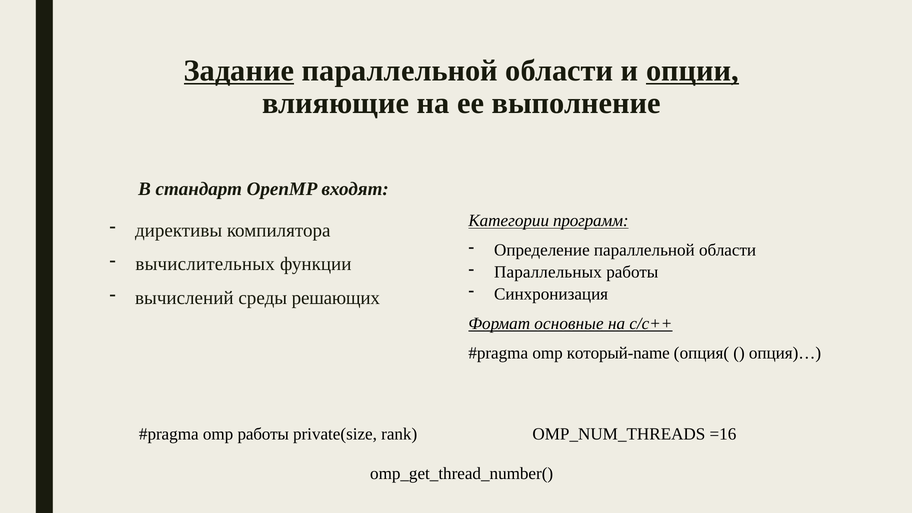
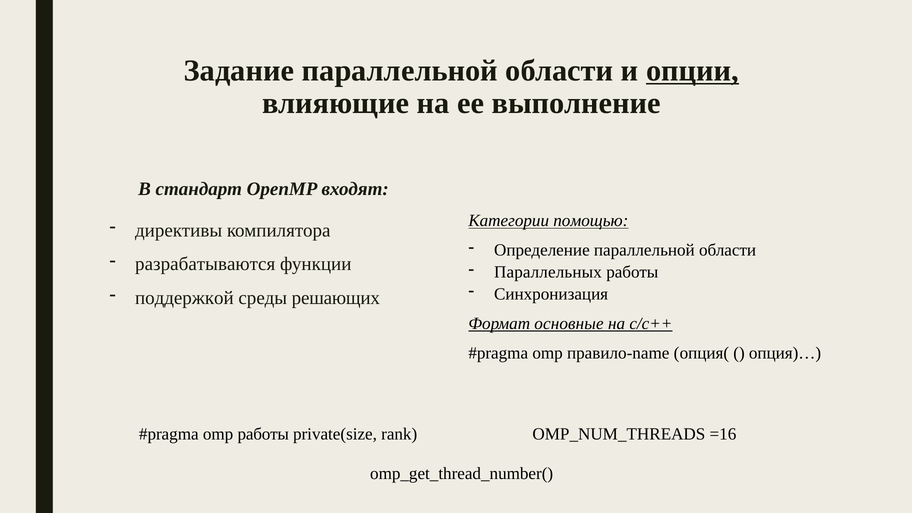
Задание underline: present -> none
программ: программ -> помощью
вычислительных: вычислительных -> разрабатываются
вычислений: вычислений -> поддержкой
который-name: который-name -> правило-name
